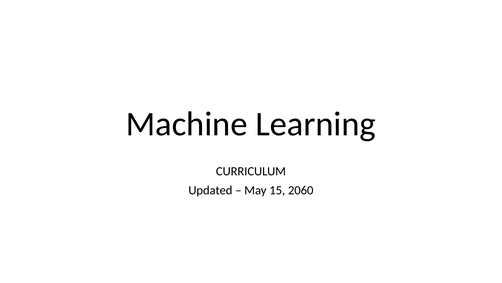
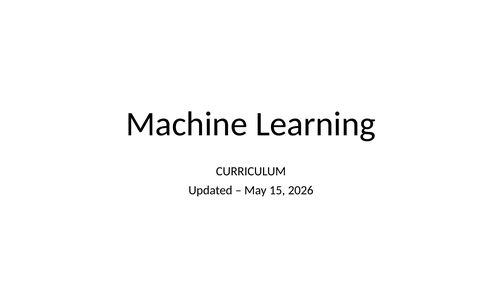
2060: 2060 -> 2026
